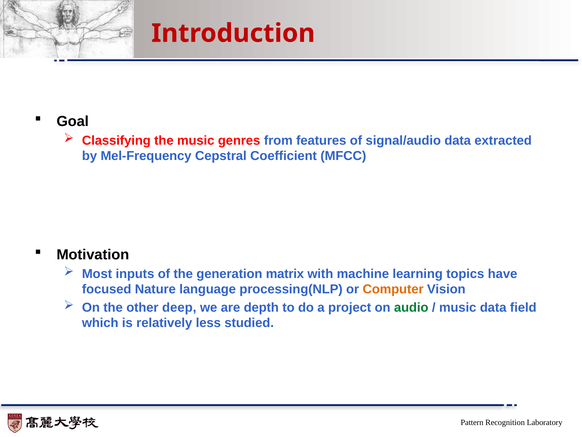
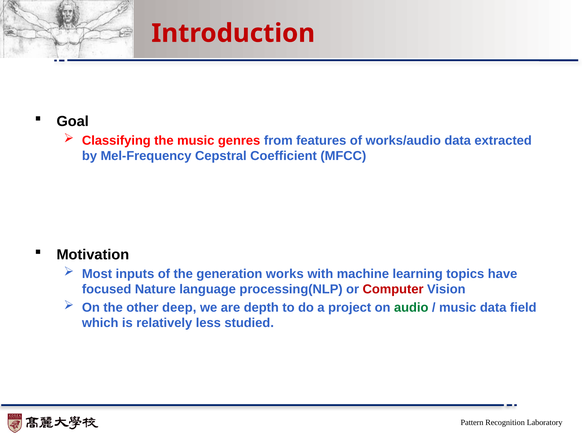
signal/audio: signal/audio -> works/audio
matrix: matrix -> works
Computer colour: orange -> red
